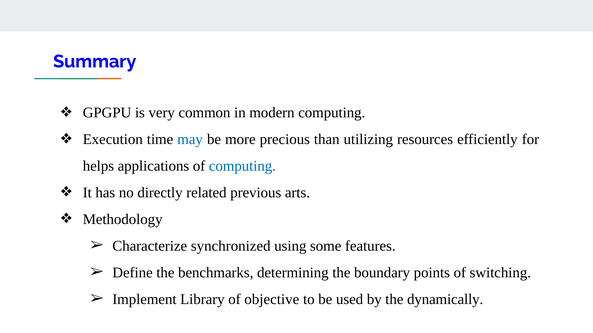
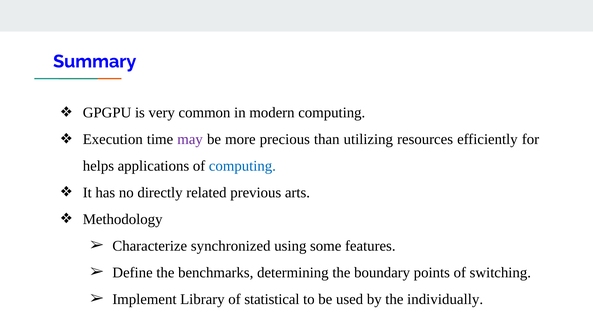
may colour: blue -> purple
objective: objective -> statistical
dynamically: dynamically -> individually
